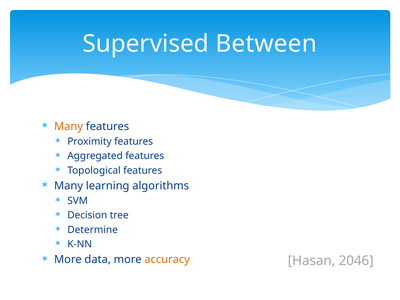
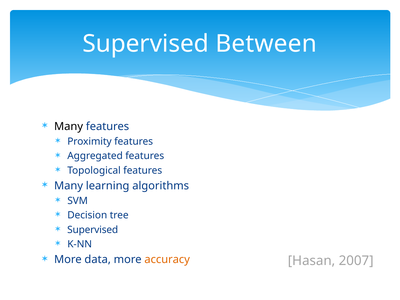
Many at (69, 126) colour: orange -> black
Determine at (93, 230): Determine -> Supervised
2046: 2046 -> 2007
